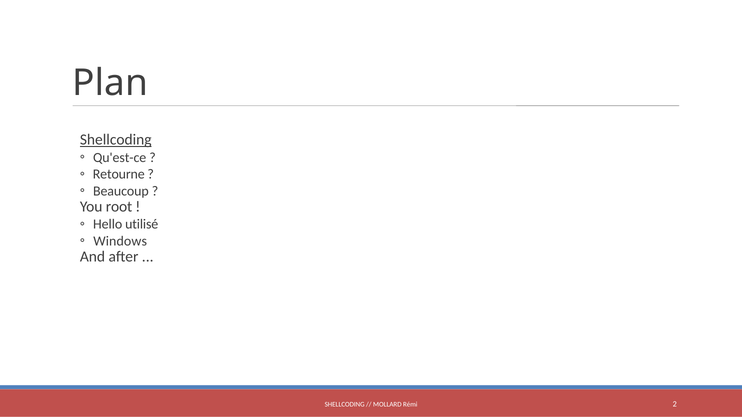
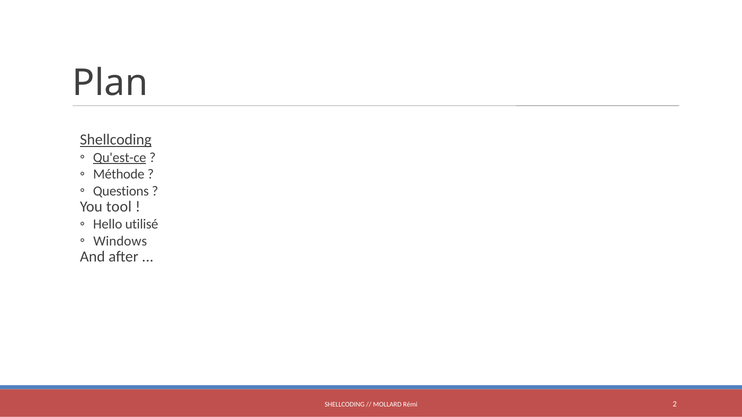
Qu'est-ce underline: none -> present
Retourne: Retourne -> Méthode
Beaucoup: Beaucoup -> Questions
root: root -> tool
